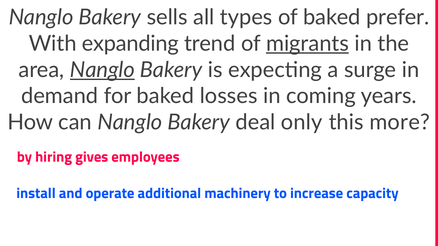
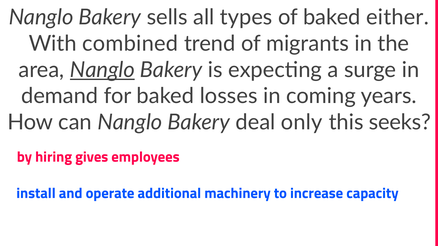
prefer: prefer -> either
expanding: expanding -> combined
migrants underline: present -> none
more: more -> seeks
